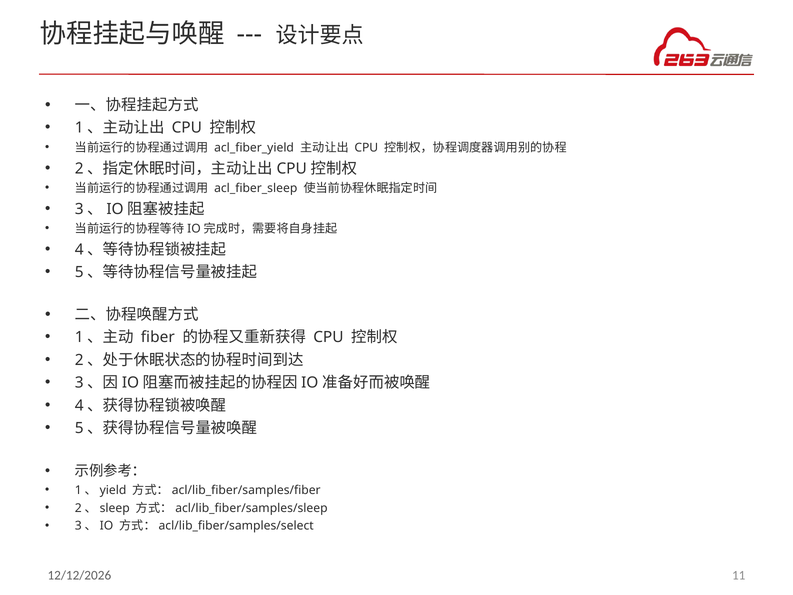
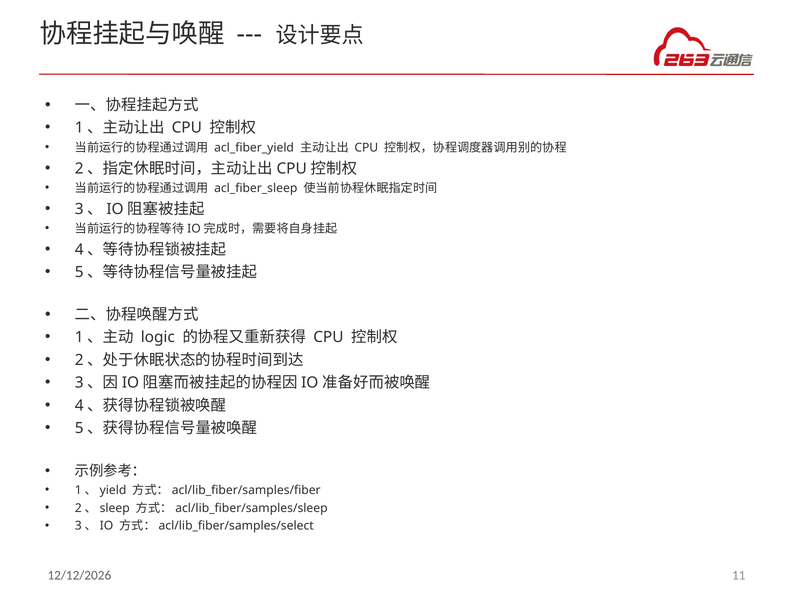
fiber: fiber -> logic
